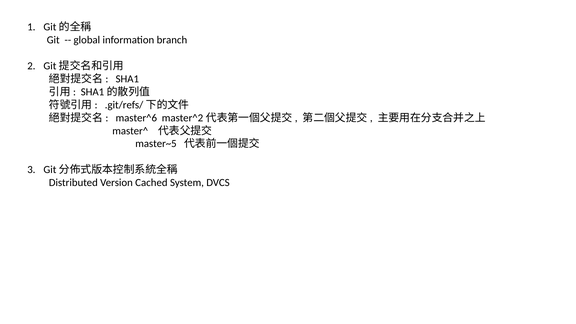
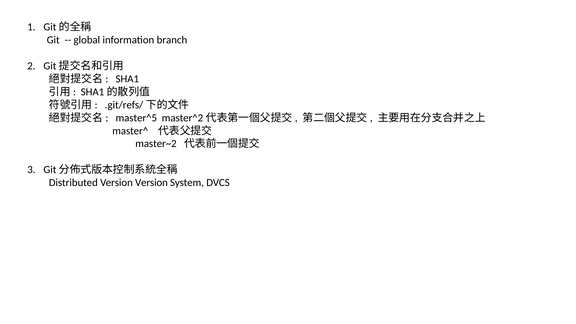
master^6: master^6 -> master^5
master~5: master~5 -> master~2
Version Cached: Cached -> Version
